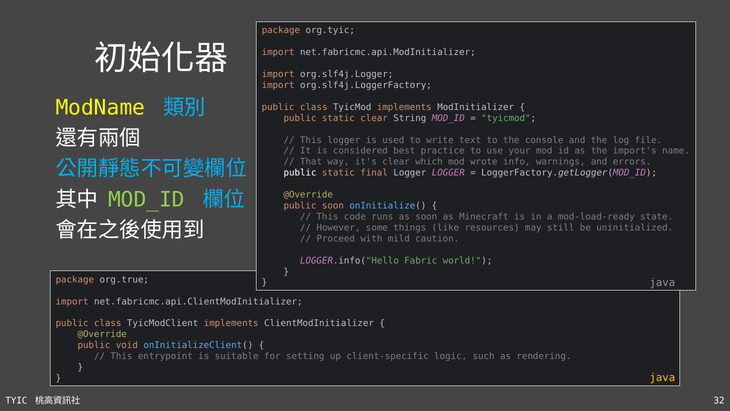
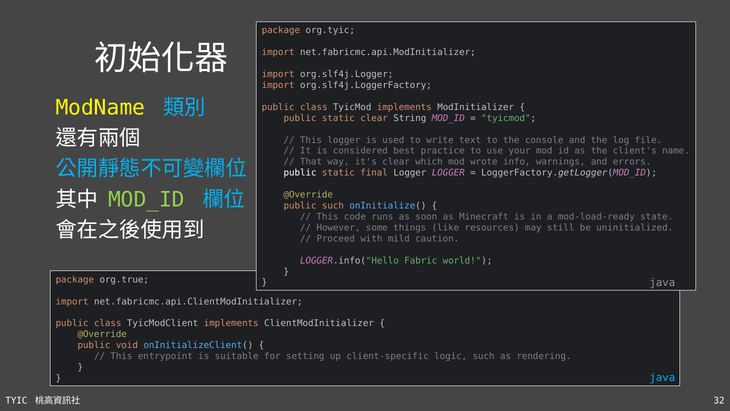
import's: import's -> client's
public soon: soon -> such
java at (662, 377) colour: yellow -> light blue
